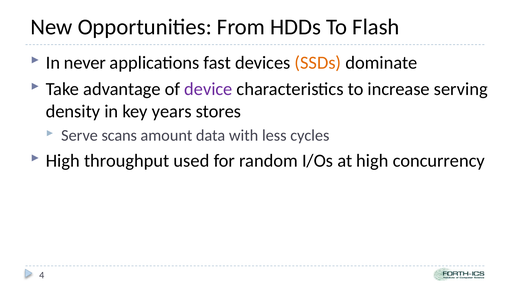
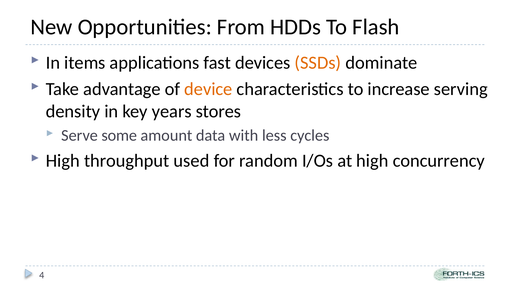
never: never -> items
device colour: purple -> orange
scans: scans -> some
